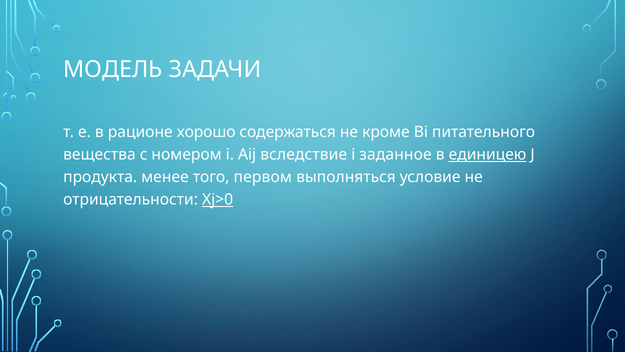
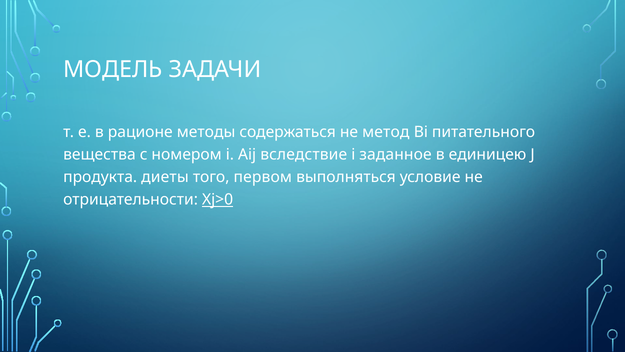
хорошо: хорошо -> методы
кроме: кроме -> метод
единицею underline: present -> none
менее: менее -> диеты
